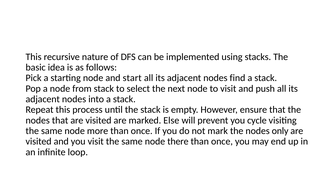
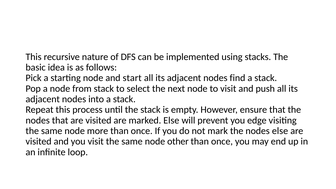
cycle: cycle -> edge
nodes only: only -> else
there: there -> other
